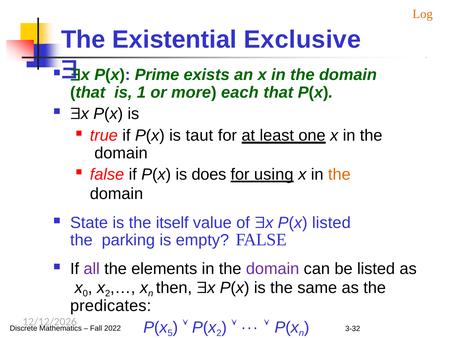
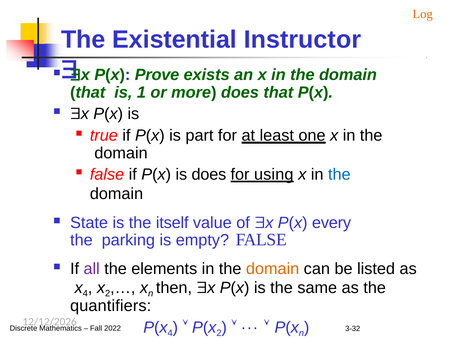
Exclusive: Exclusive -> Instructor
Prime: Prime -> Prove
more each: each -> does
taut: taut -> part
the at (339, 174) colour: orange -> blue
P(x listed: listed -> every
domain at (273, 268) colour: purple -> orange
x 0: 0 -> 4
predicates: predicates -> quantifiers
P(x 5: 5 -> 4
